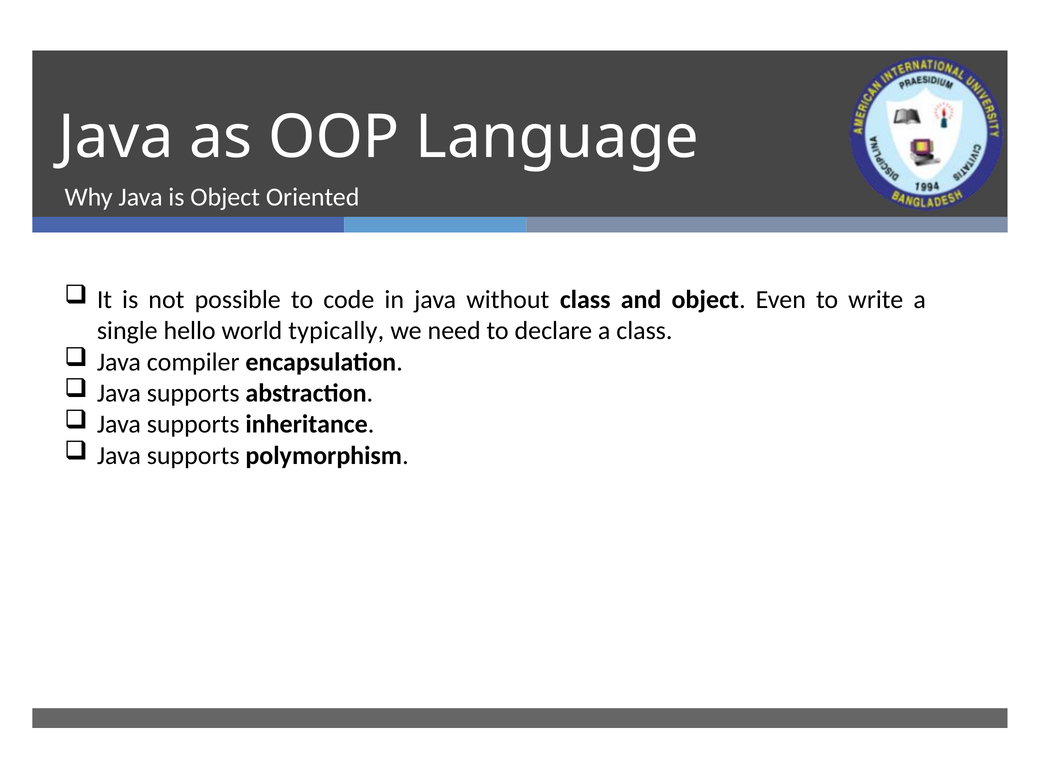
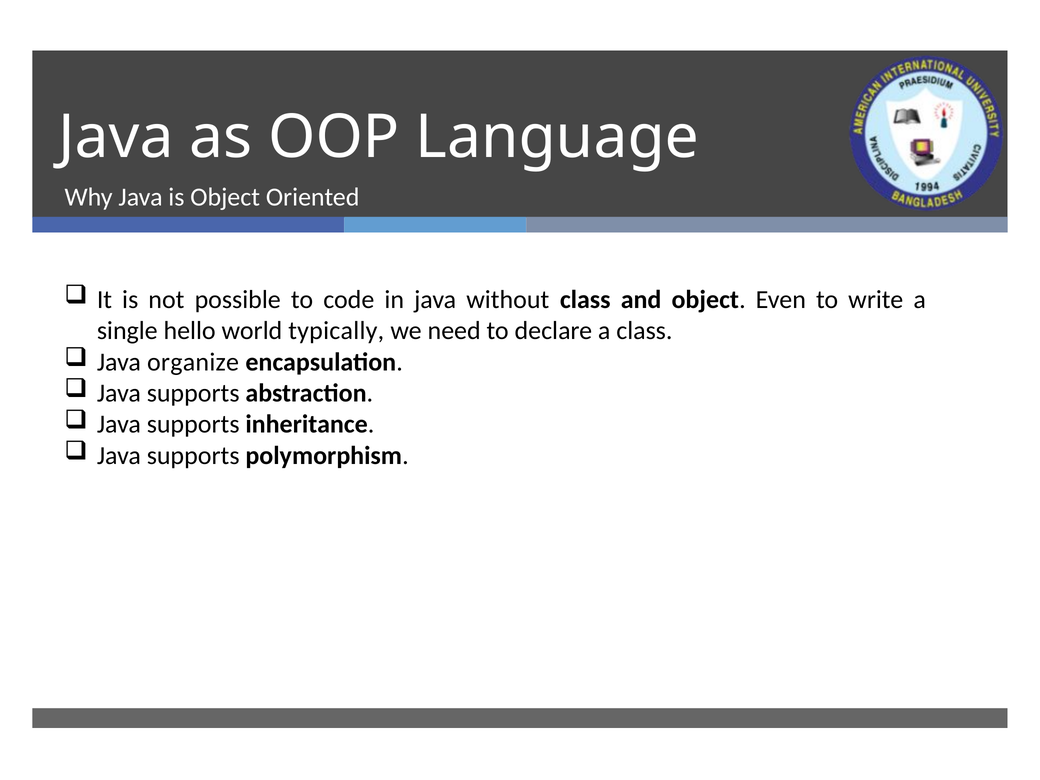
compiler: compiler -> organize
